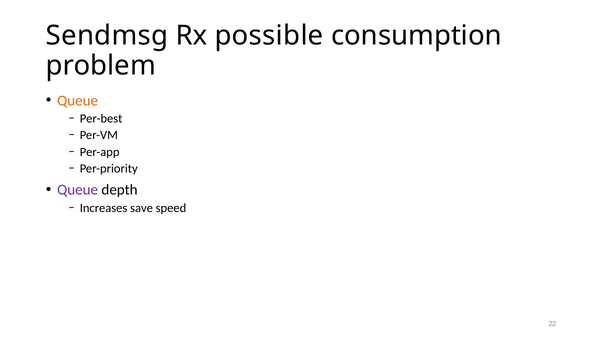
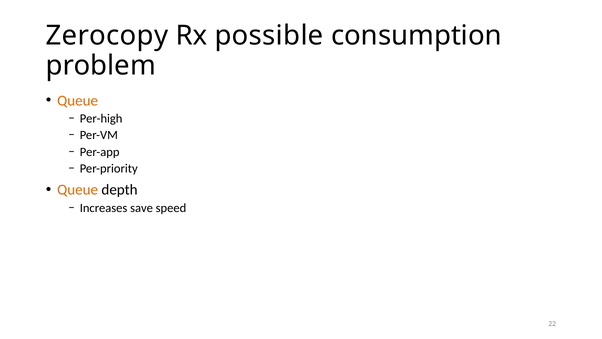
Sendmsg: Sendmsg -> Zerocopy
Per-best: Per-best -> Per-high
Queue at (78, 190) colour: purple -> orange
